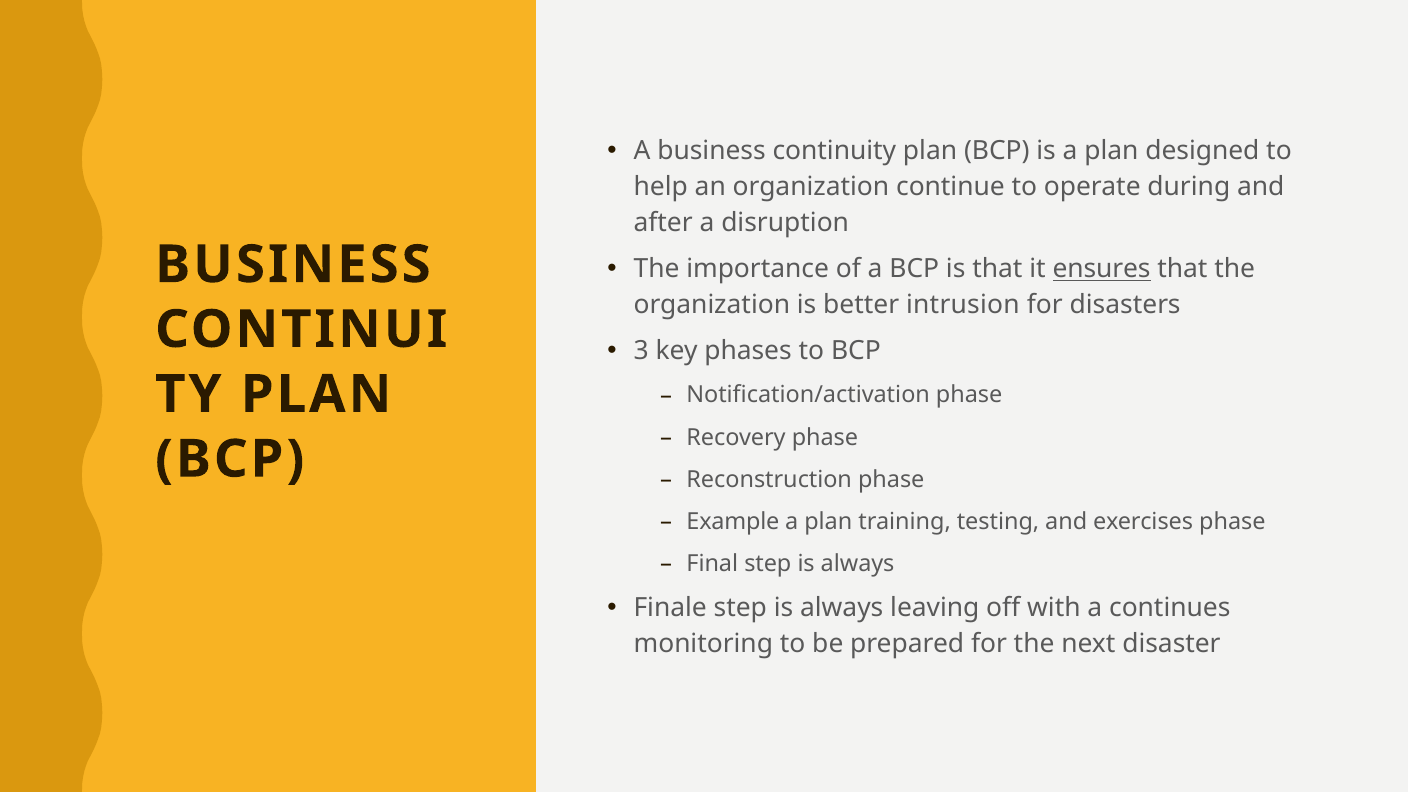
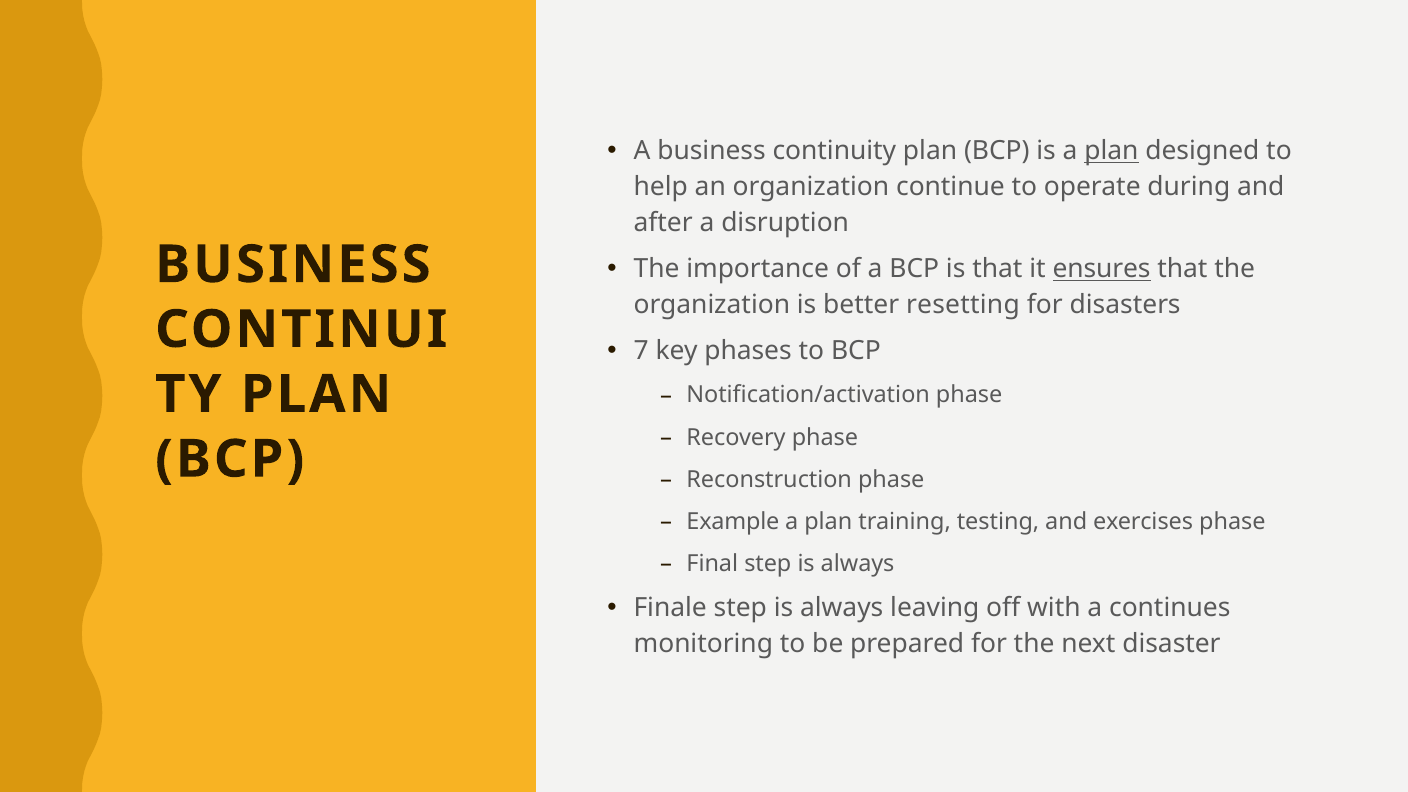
plan at (1111, 151) underline: none -> present
intrusion: intrusion -> resetting
3: 3 -> 7
